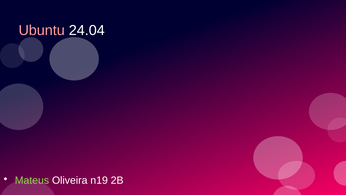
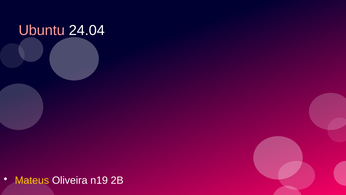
Mateus colour: light green -> yellow
